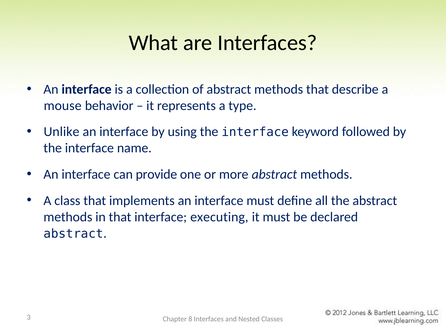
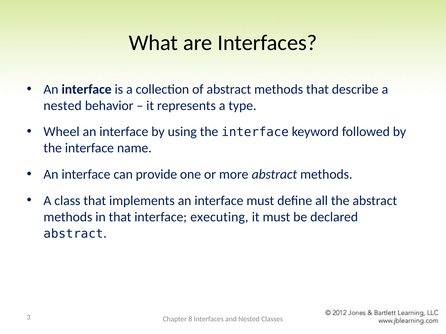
mouse at (63, 106): mouse -> nested
Unlike: Unlike -> Wheel
